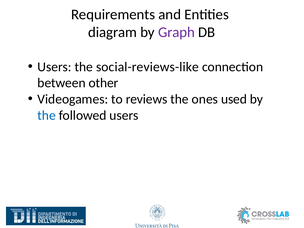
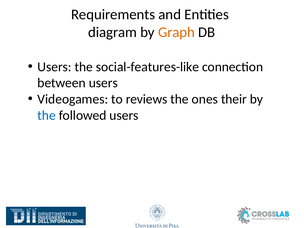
Graph colour: purple -> orange
social-reviews-like: social-reviews-like -> social-features-like
between other: other -> users
used: used -> their
